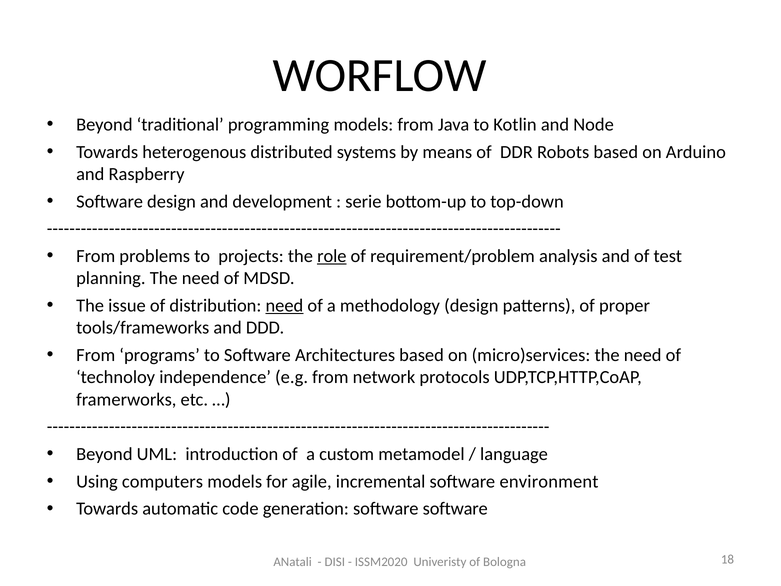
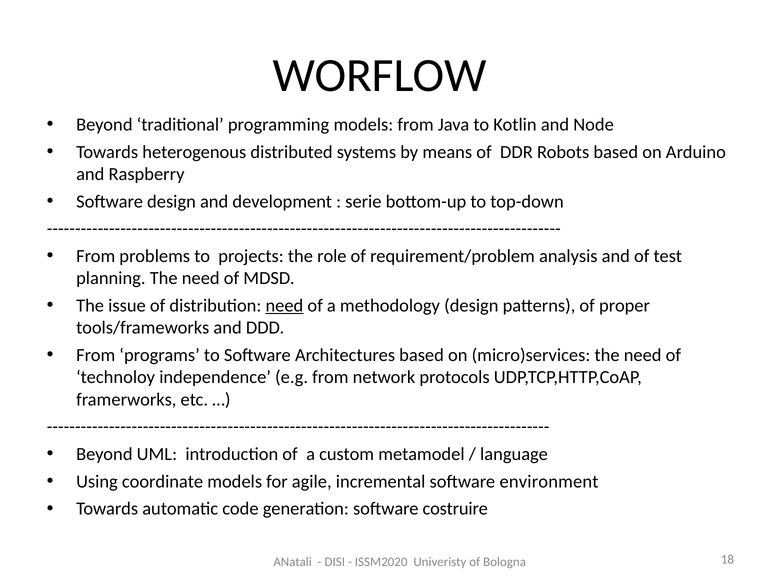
role underline: present -> none
computers: computers -> coordinate
software software: software -> costruire
